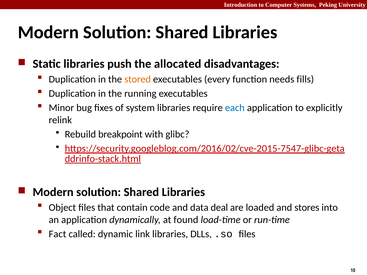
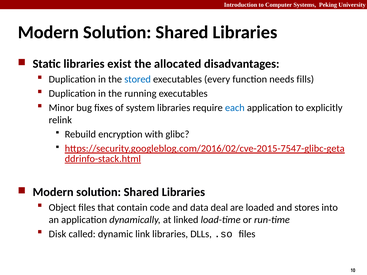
push: push -> exist
stored colour: orange -> blue
breakpoint: breakpoint -> encryption
found: found -> linked
Fact: Fact -> Disk
